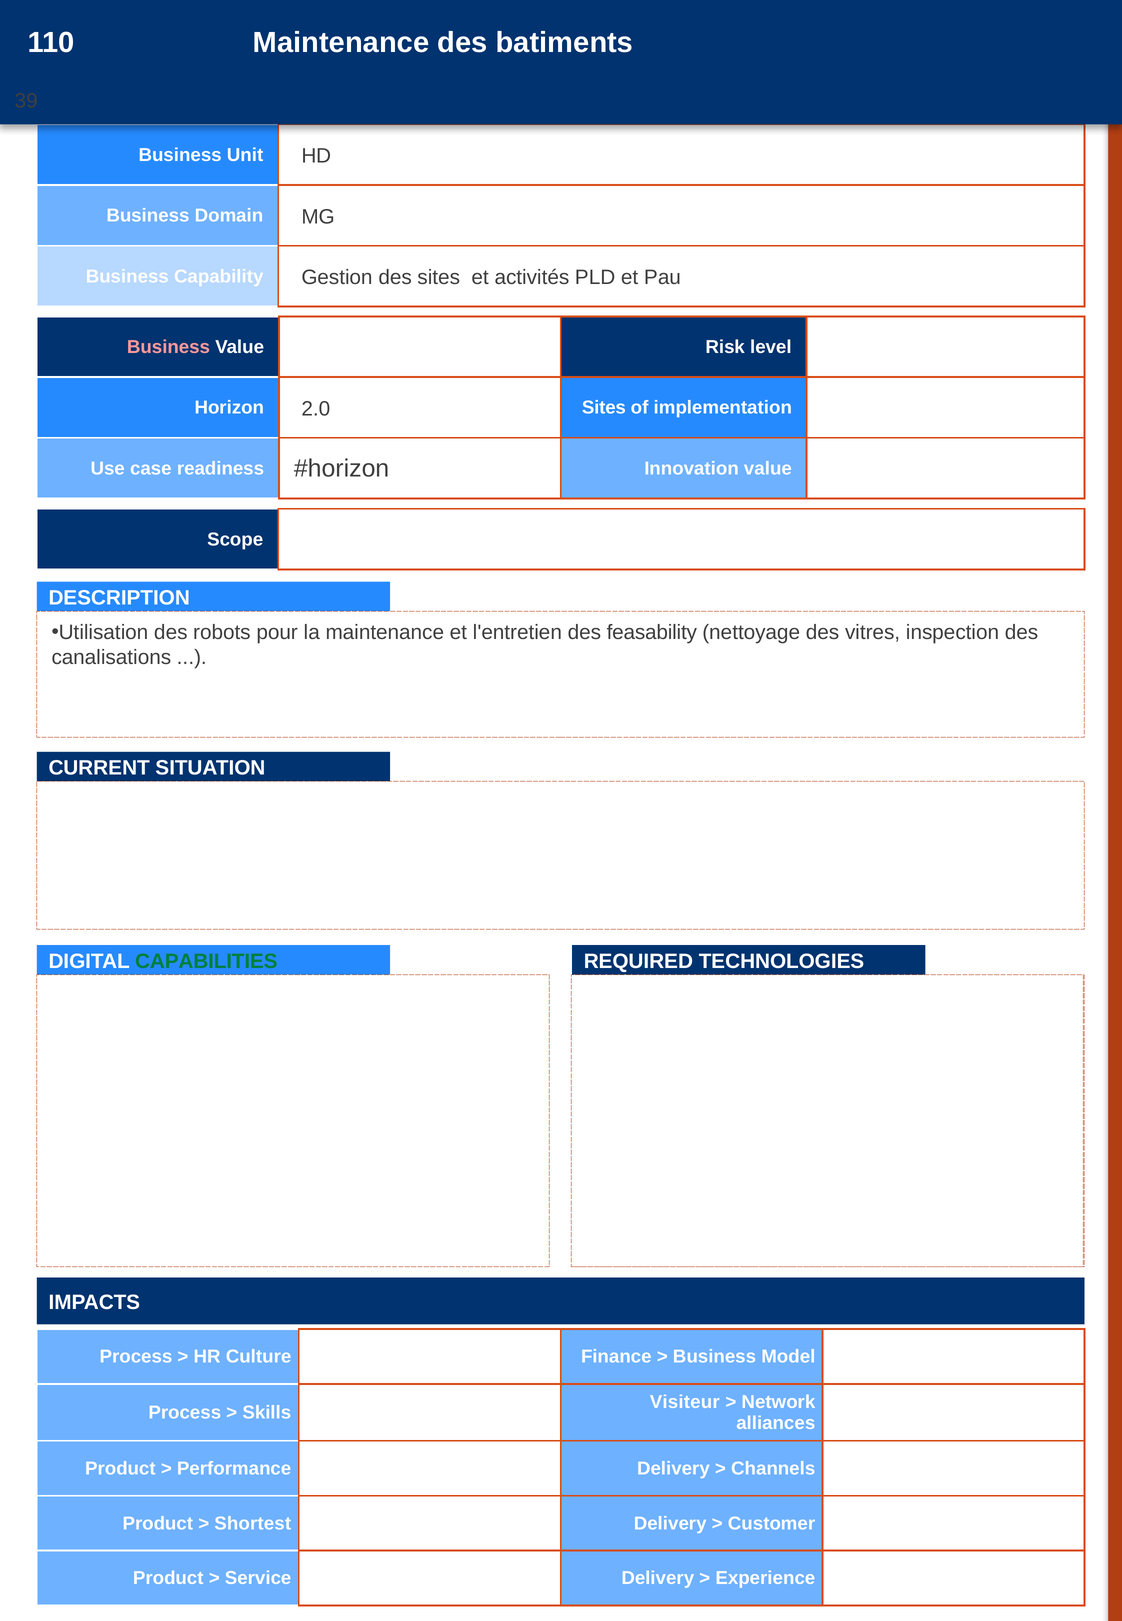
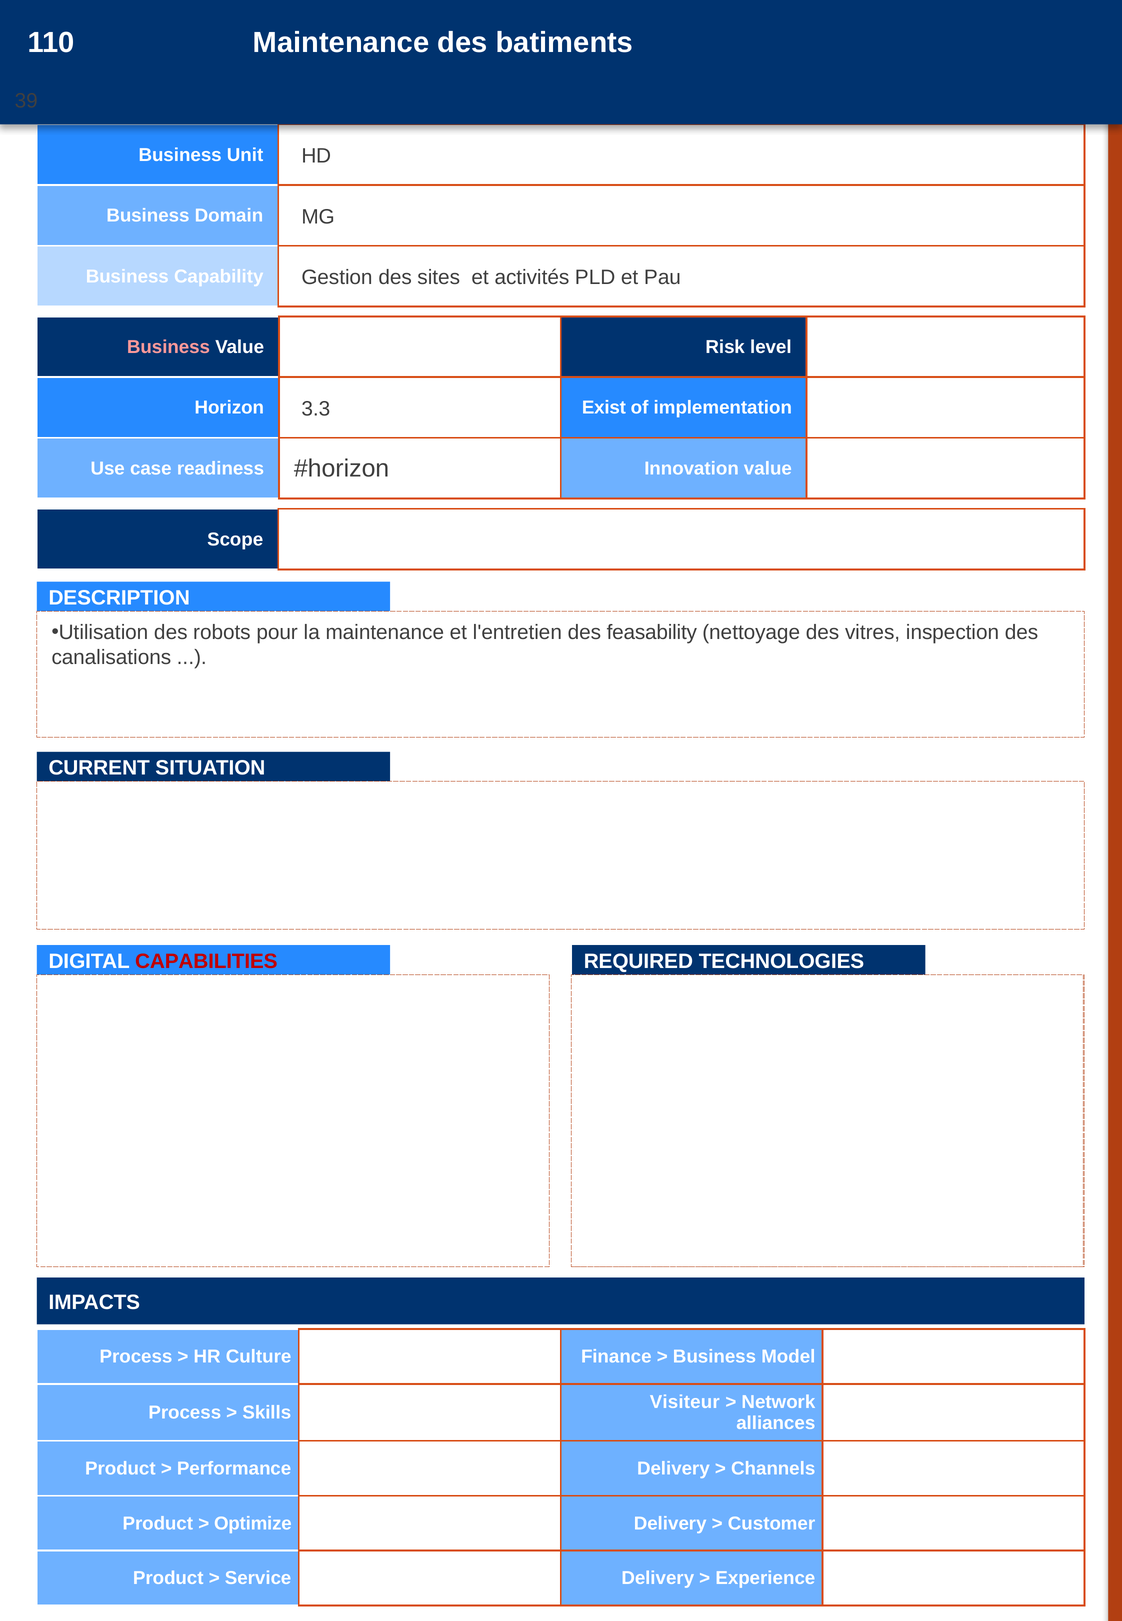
Horizon Sites: Sites -> Exist
2.0: 2.0 -> 3.3
CAPABILITIES colour: green -> red
Shortest: Shortest -> Optimize
